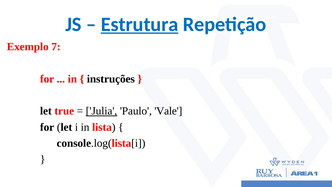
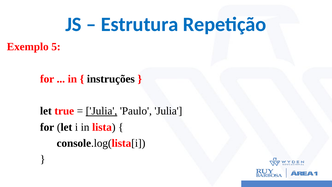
Estrutura underline: present -> none
7: 7 -> 5
Paulo Vale: Vale -> Julia
